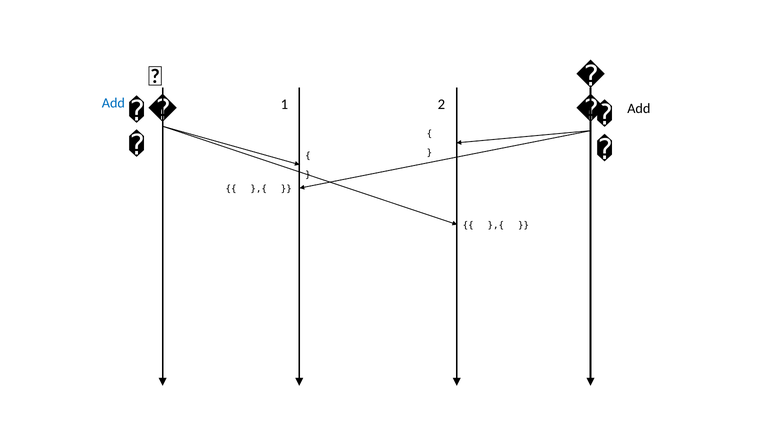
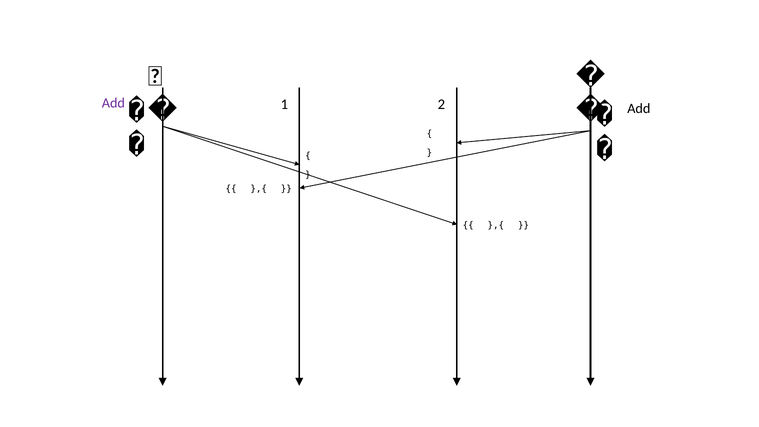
Add at (113, 103) colour: blue -> purple
